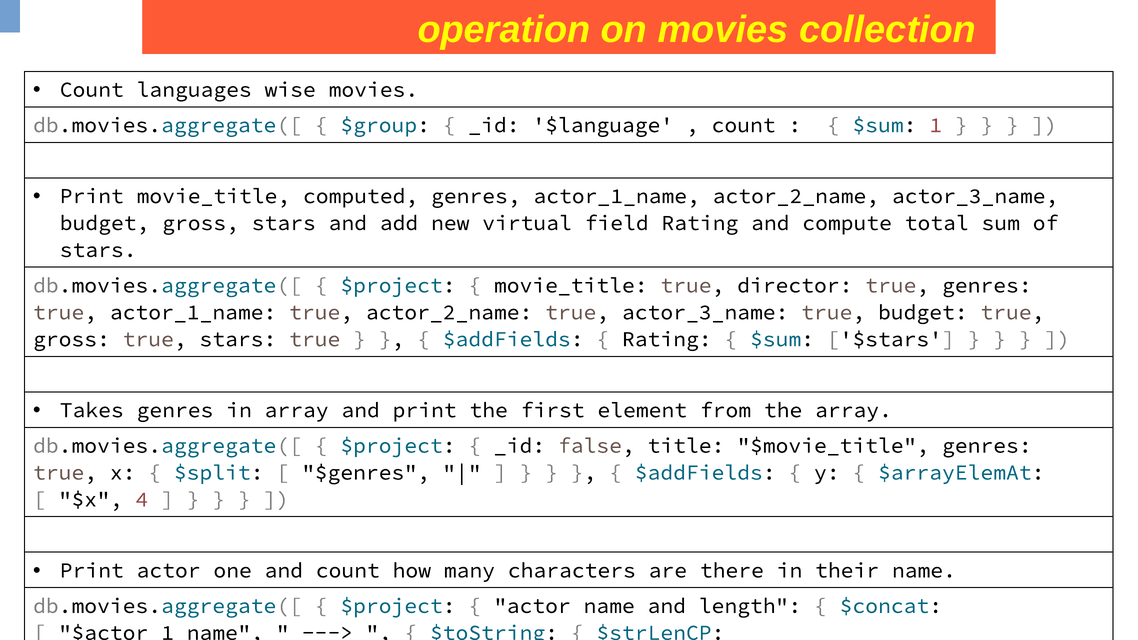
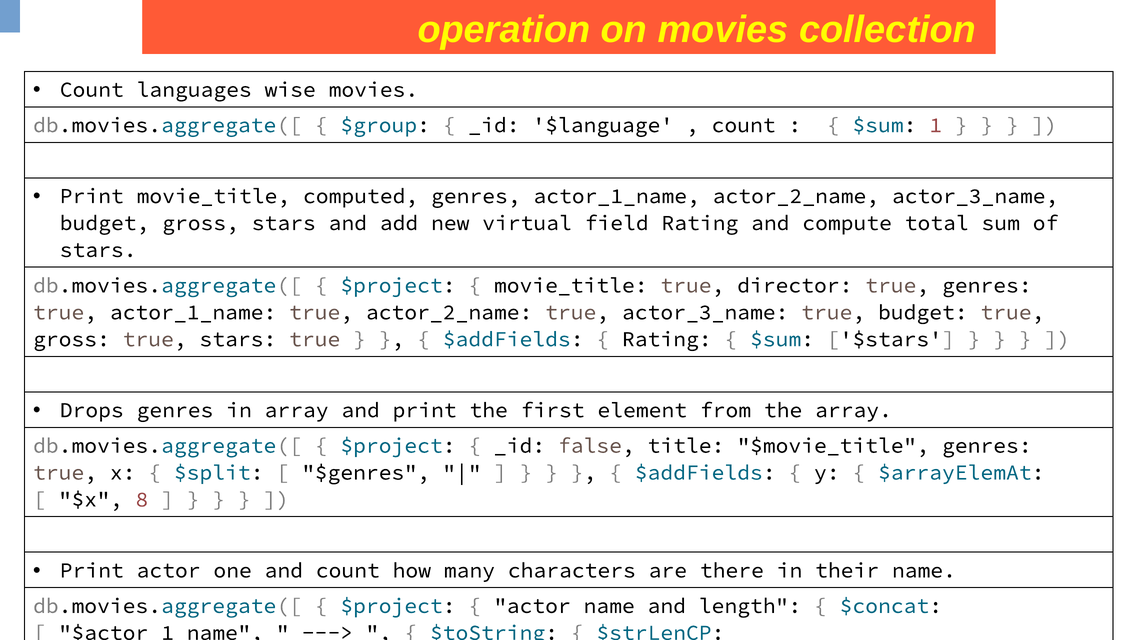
Takes: Takes -> Drops
4: 4 -> 8
